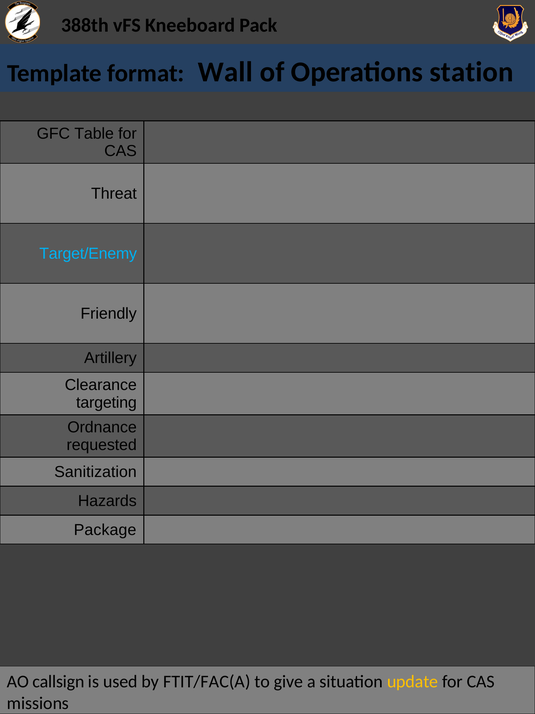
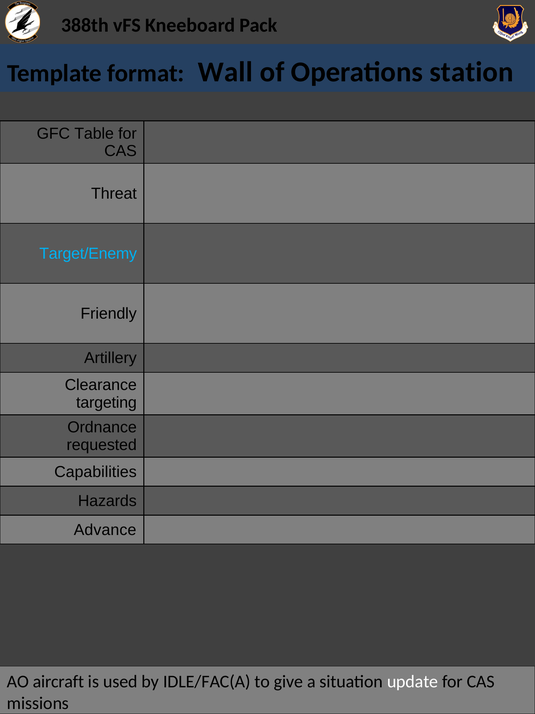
Sanitization: Sanitization -> Capabilities
Package: Package -> Advance
callsign: callsign -> aircraft
FTIT/FAC(A: FTIT/FAC(A -> IDLE/FAC(A
update colour: yellow -> white
